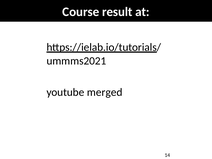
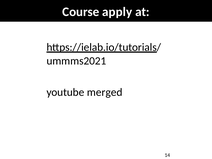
result: result -> apply
